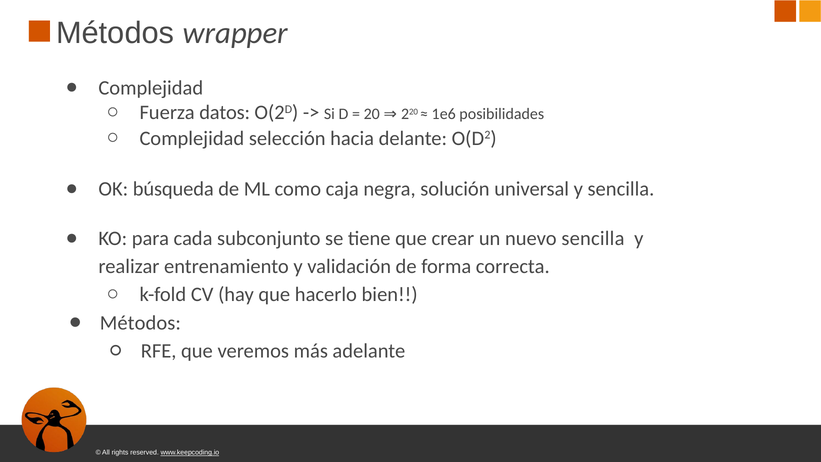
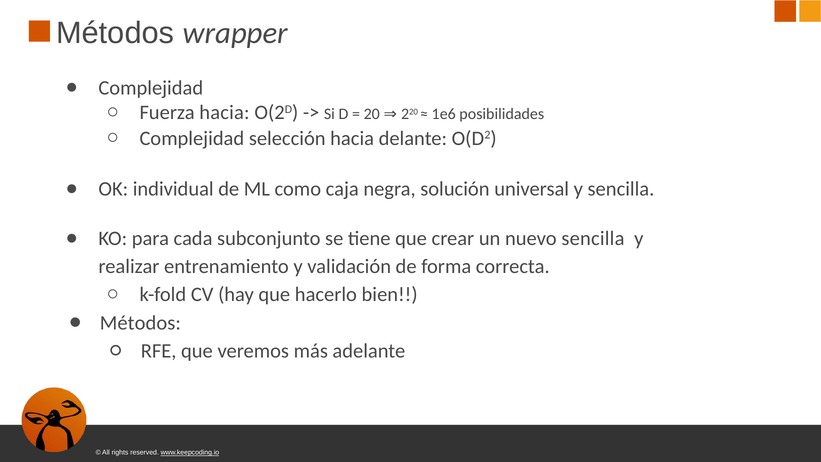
Fuerza datos: datos -> hacia
búsqueda: búsqueda -> individual
